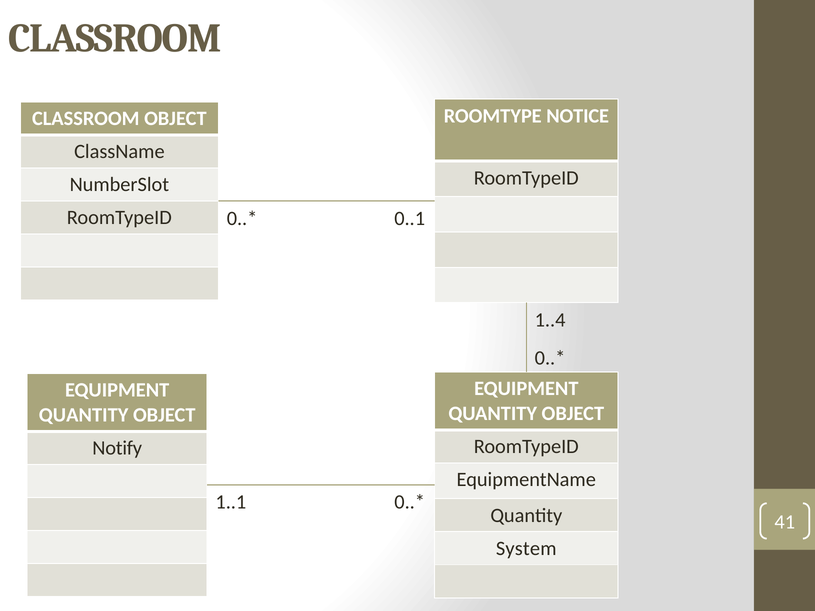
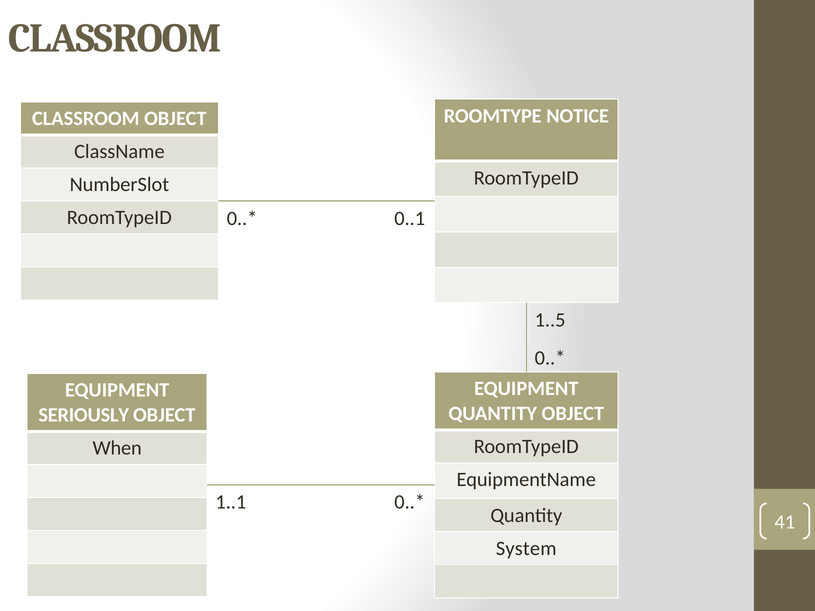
1..4: 1..4 -> 1..5
QUANTITY at (84, 415): QUANTITY -> SERIOUSLY
Notify: Notify -> When
